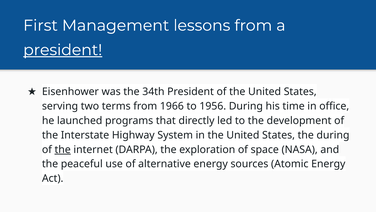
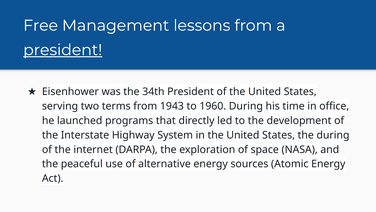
First: First -> Free
1966: 1966 -> 1943
1956: 1956 -> 1960
the at (63, 149) underline: present -> none
